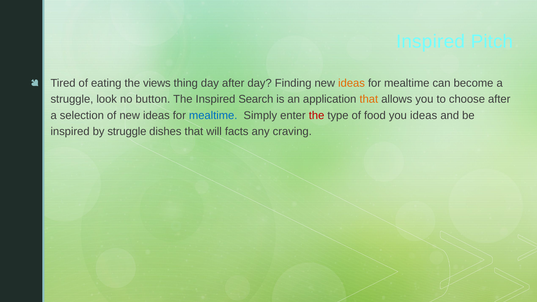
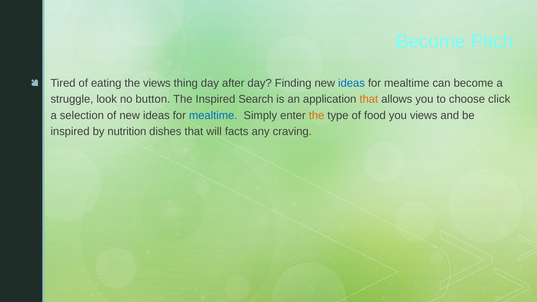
Inspired at (431, 42): Inspired -> Become
ideas at (351, 83) colour: orange -> blue
choose after: after -> click
the at (317, 115) colour: red -> orange
you ideas: ideas -> views
by struggle: struggle -> nutrition
